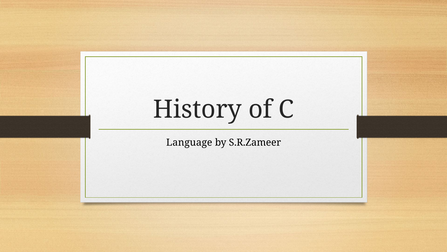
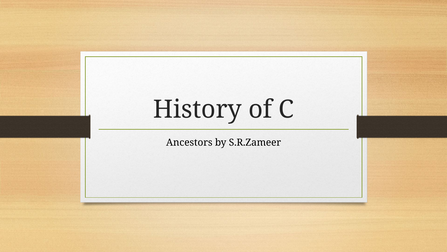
Language: Language -> Ancestors
